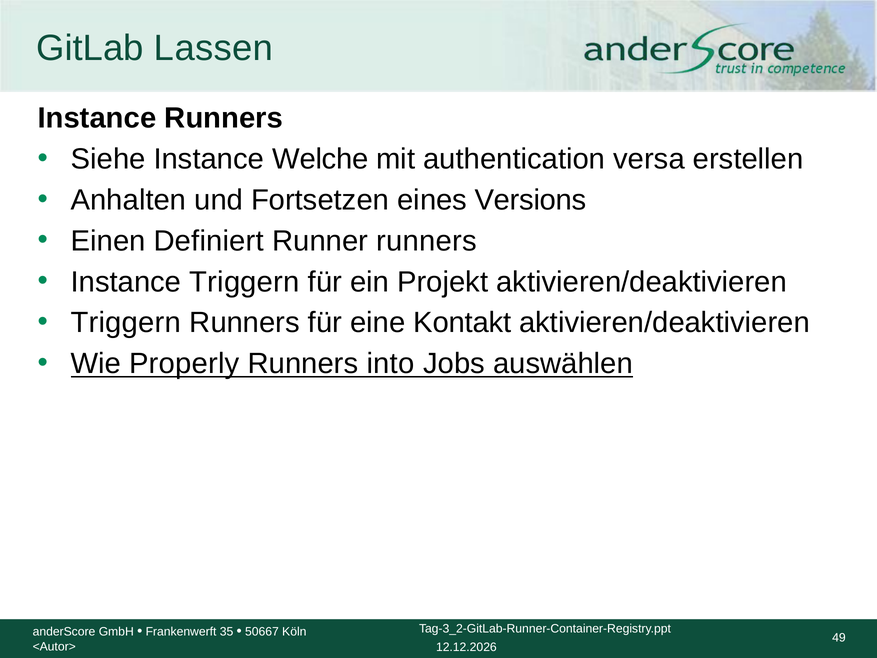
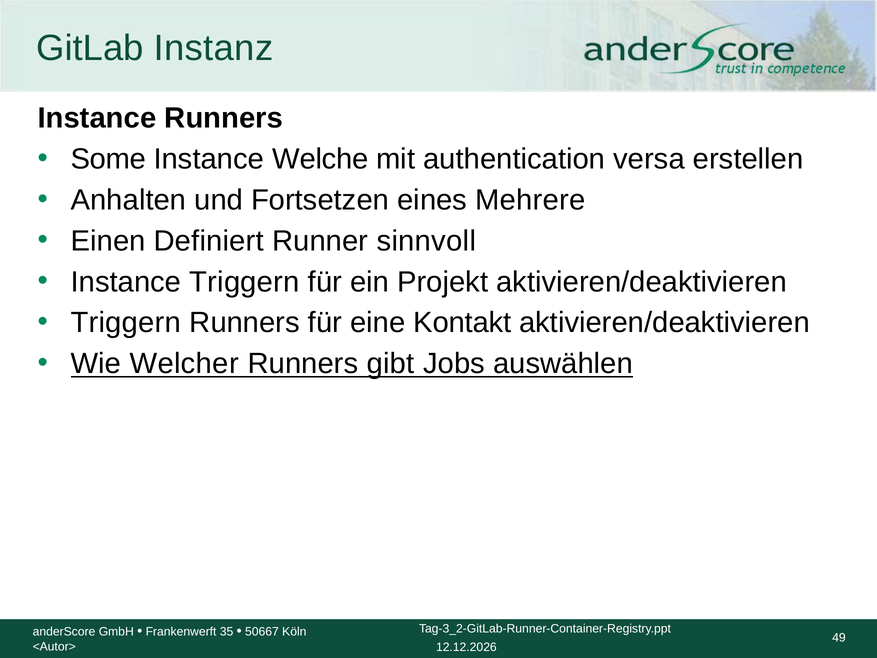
Lassen: Lassen -> Instanz
Siehe: Siehe -> Some
Versions: Versions -> Mehrere
Runner runners: runners -> sinnvoll
Properly: Properly -> Welcher
into: into -> gibt
